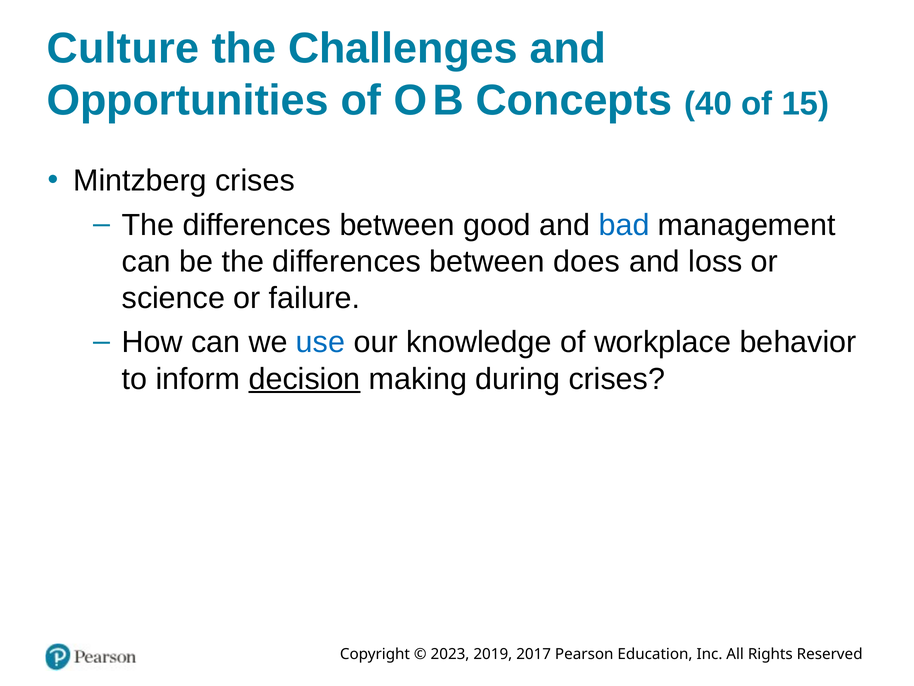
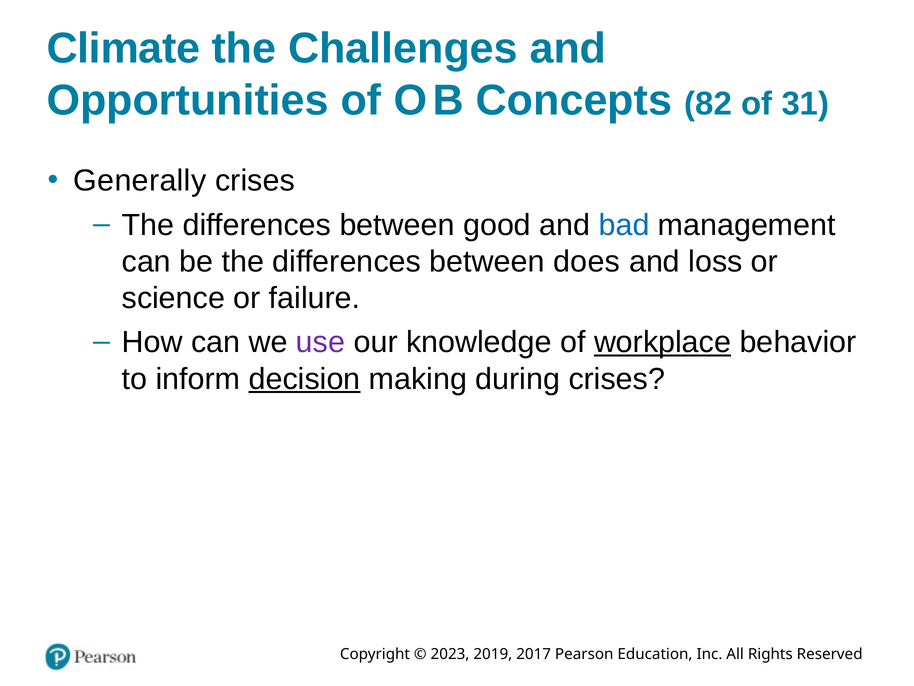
Culture: Culture -> Climate
40: 40 -> 82
15: 15 -> 31
Mintzberg: Mintzberg -> Generally
use colour: blue -> purple
workplace underline: none -> present
